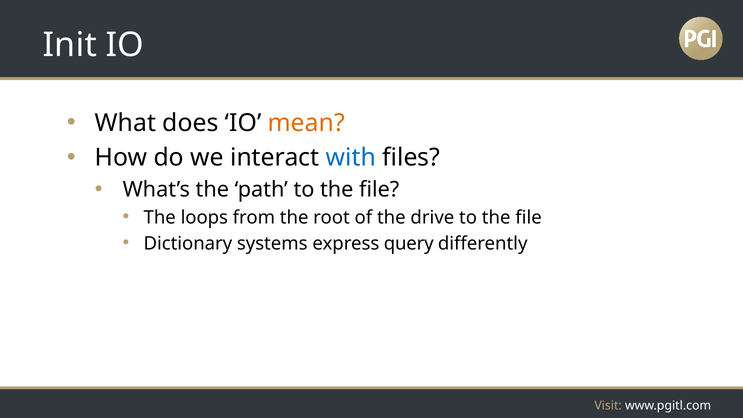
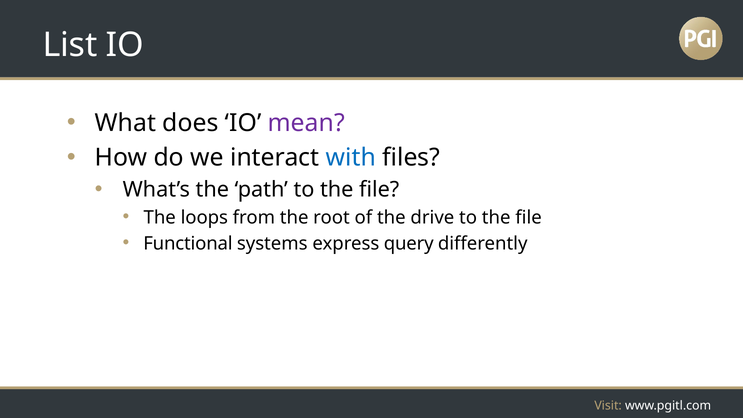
Init: Init -> List
mean colour: orange -> purple
Dictionary: Dictionary -> Functional
